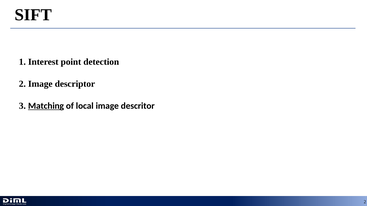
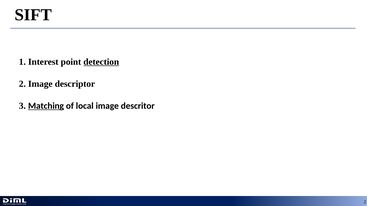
detection underline: none -> present
